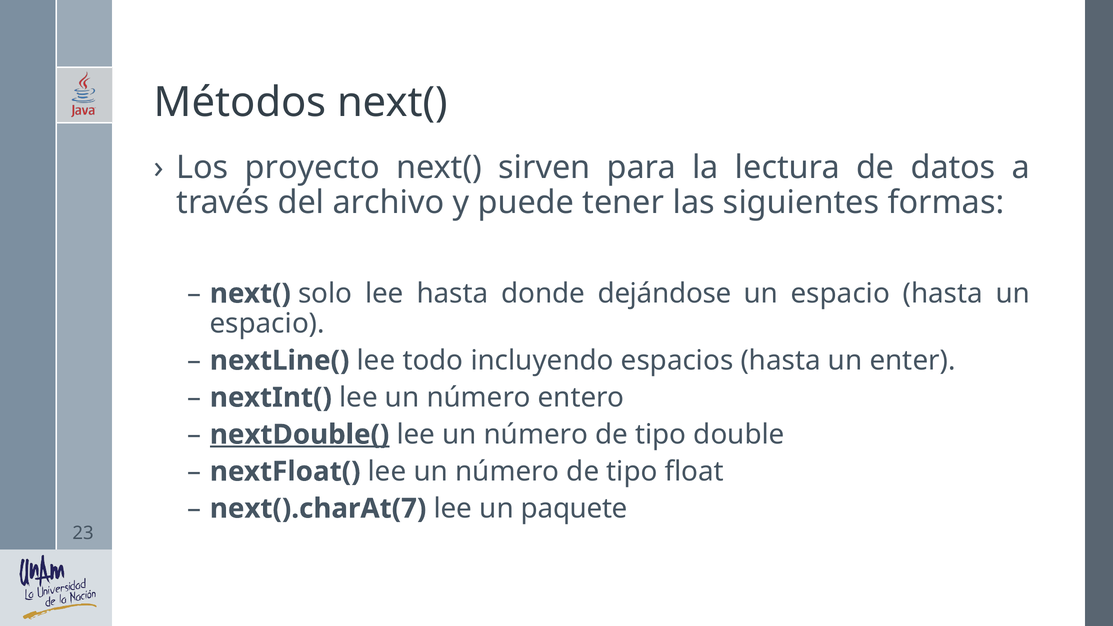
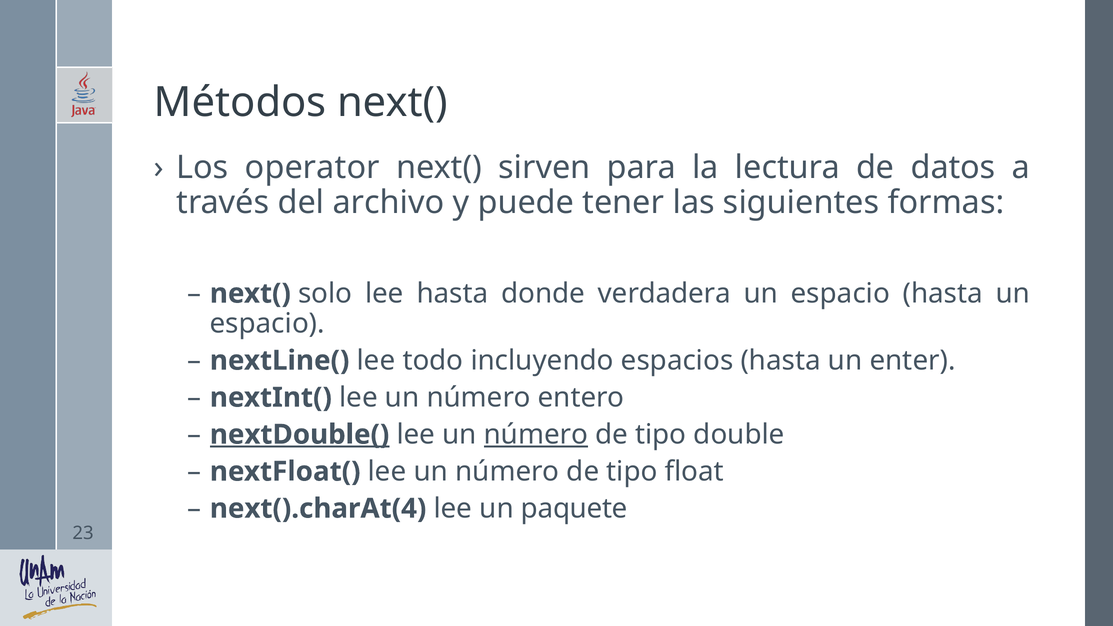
proyecto: proyecto -> operator
dejándose: dejándose -> verdadera
número at (536, 435) underline: none -> present
next().charAt(7: next().charAt(7 -> next().charAt(4
